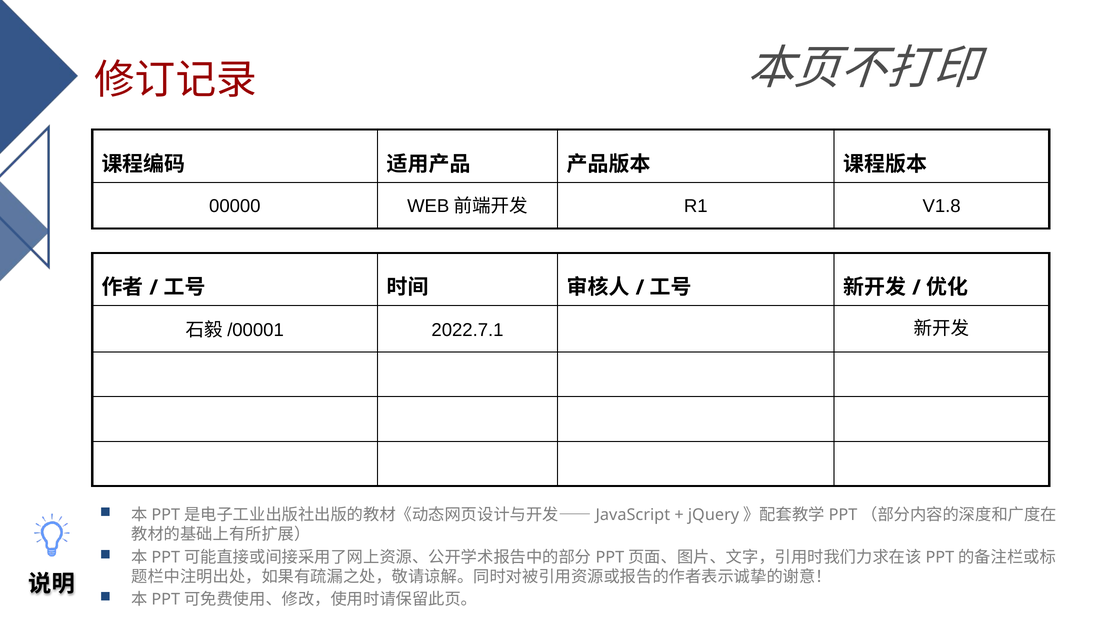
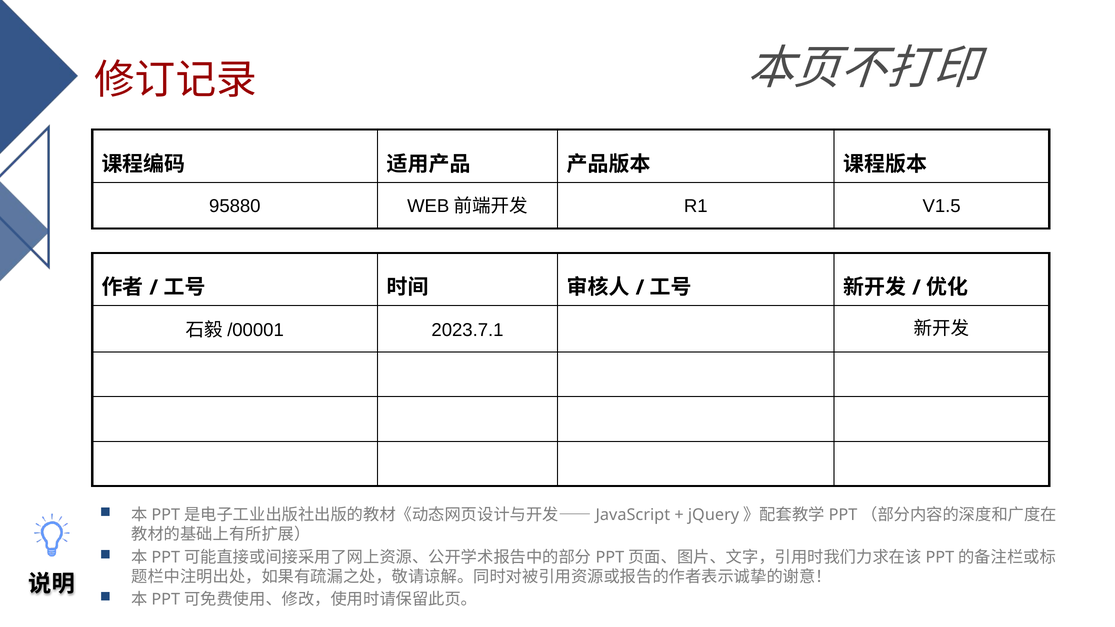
00000: 00000 -> 95880
V1.8: V1.8 -> V1.5
2022.7.1: 2022.7.1 -> 2023.7.1
